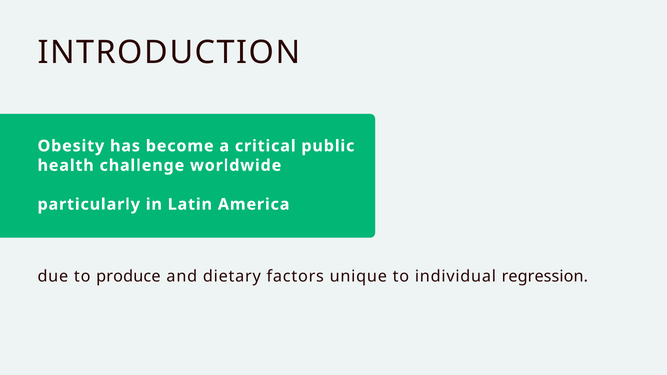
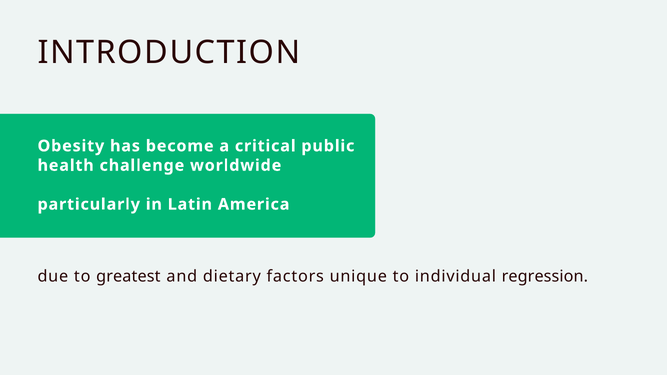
produce: produce -> greatest
